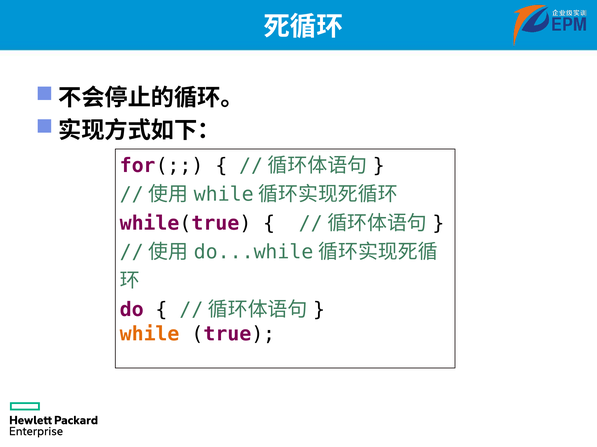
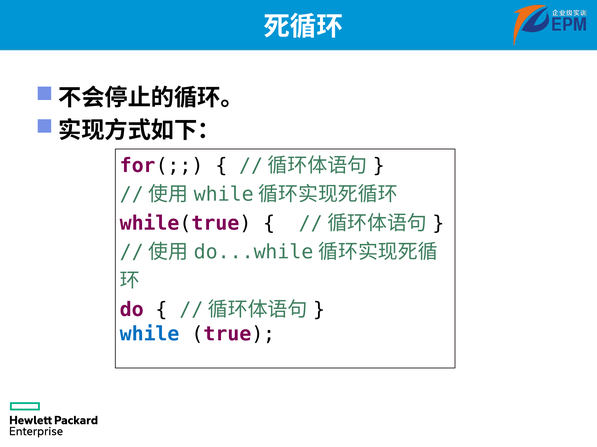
while colour: orange -> blue
